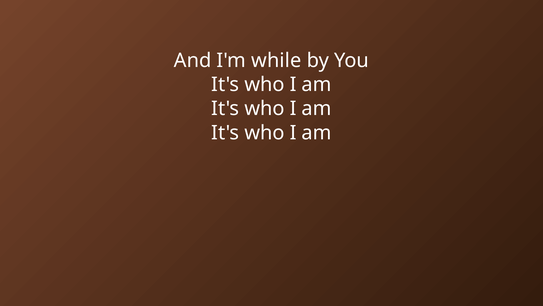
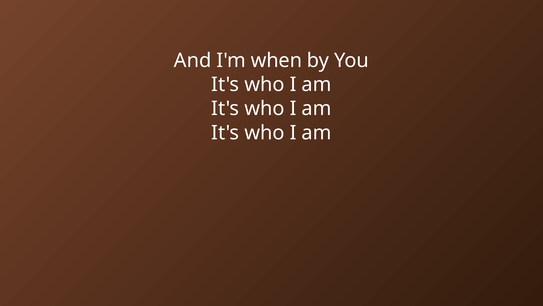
while: while -> when
